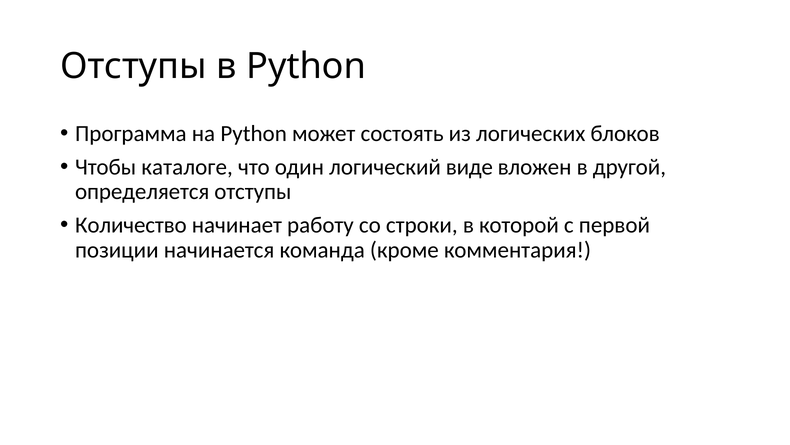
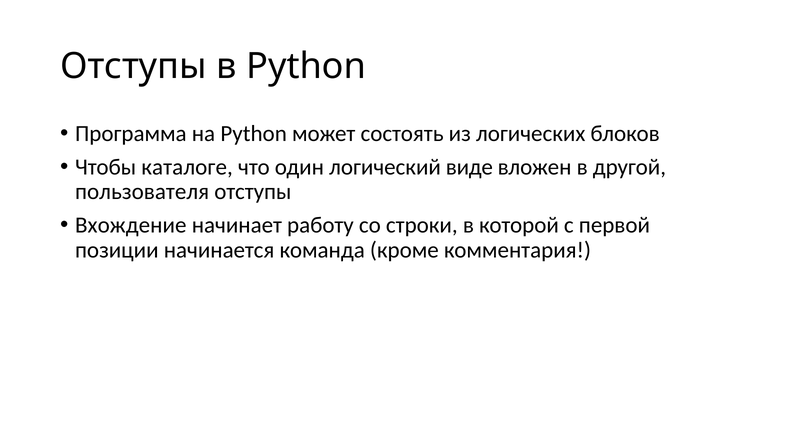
определяется: определяется -> пользователя
Количество: Количество -> Вхождение
